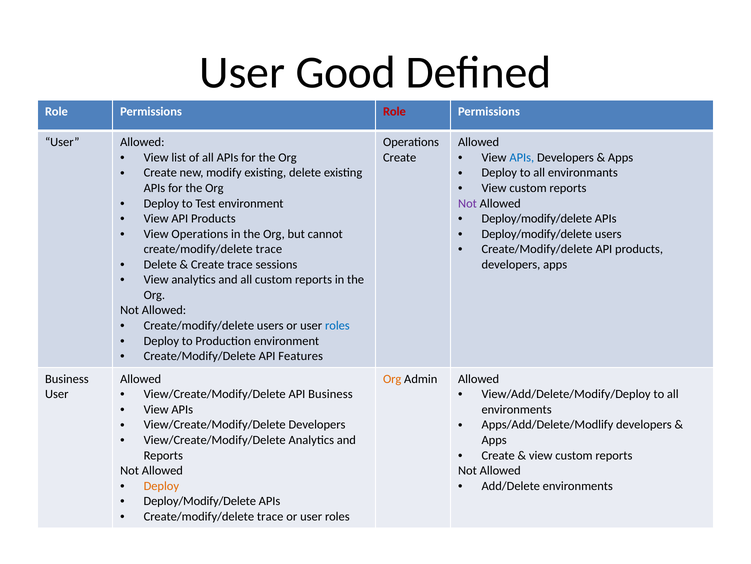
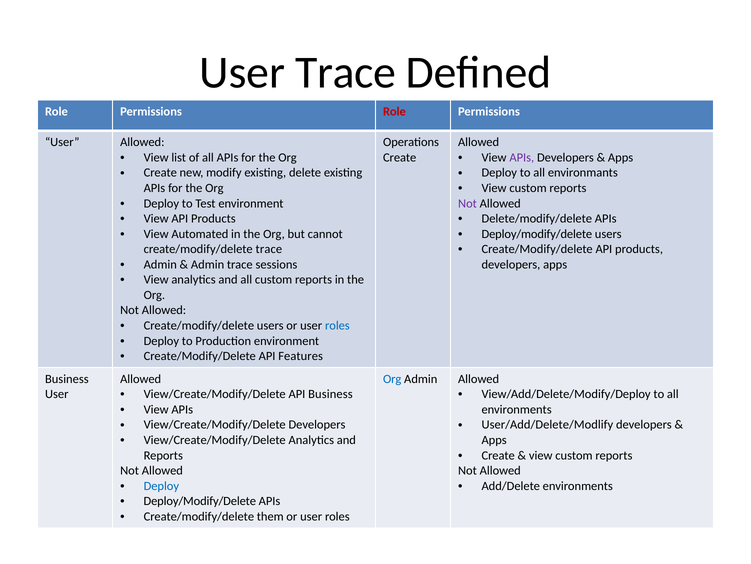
User Good: Good -> Trace
APIs at (522, 157) colour: blue -> purple
Deploy/modify/delete at (537, 218): Deploy/modify/delete -> Delete/modify/delete
View Operations: Operations -> Automated
Delete at (160, 264): Delete -> Admin
Create at (208, 264): Create -> Admin
Org at (392, 378) colour: orange -> blue
Apps/Add/Delete/Modlify: Apps/Add/Delete/Modlify -> User/Add/Delete/Modlify
Deploy at (161, 485) colour: orange -> blue
trace at (270, 516): trace -> them
